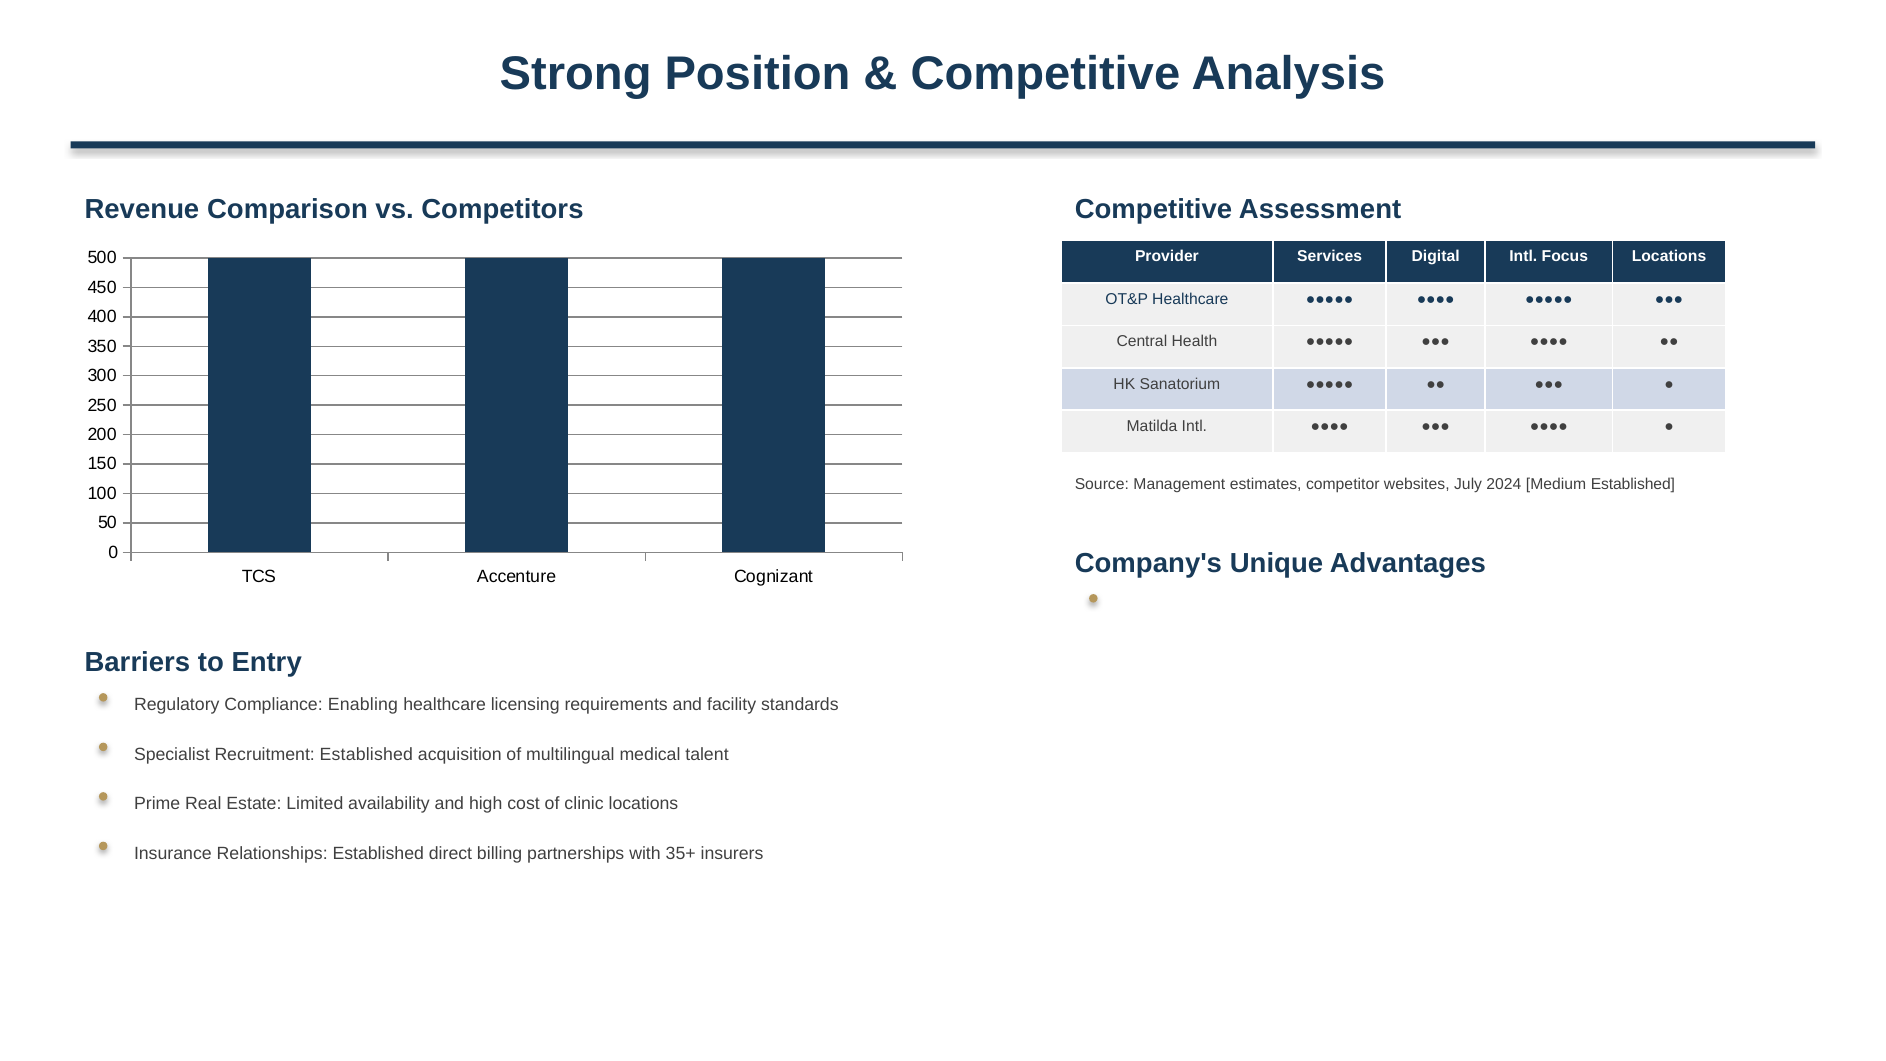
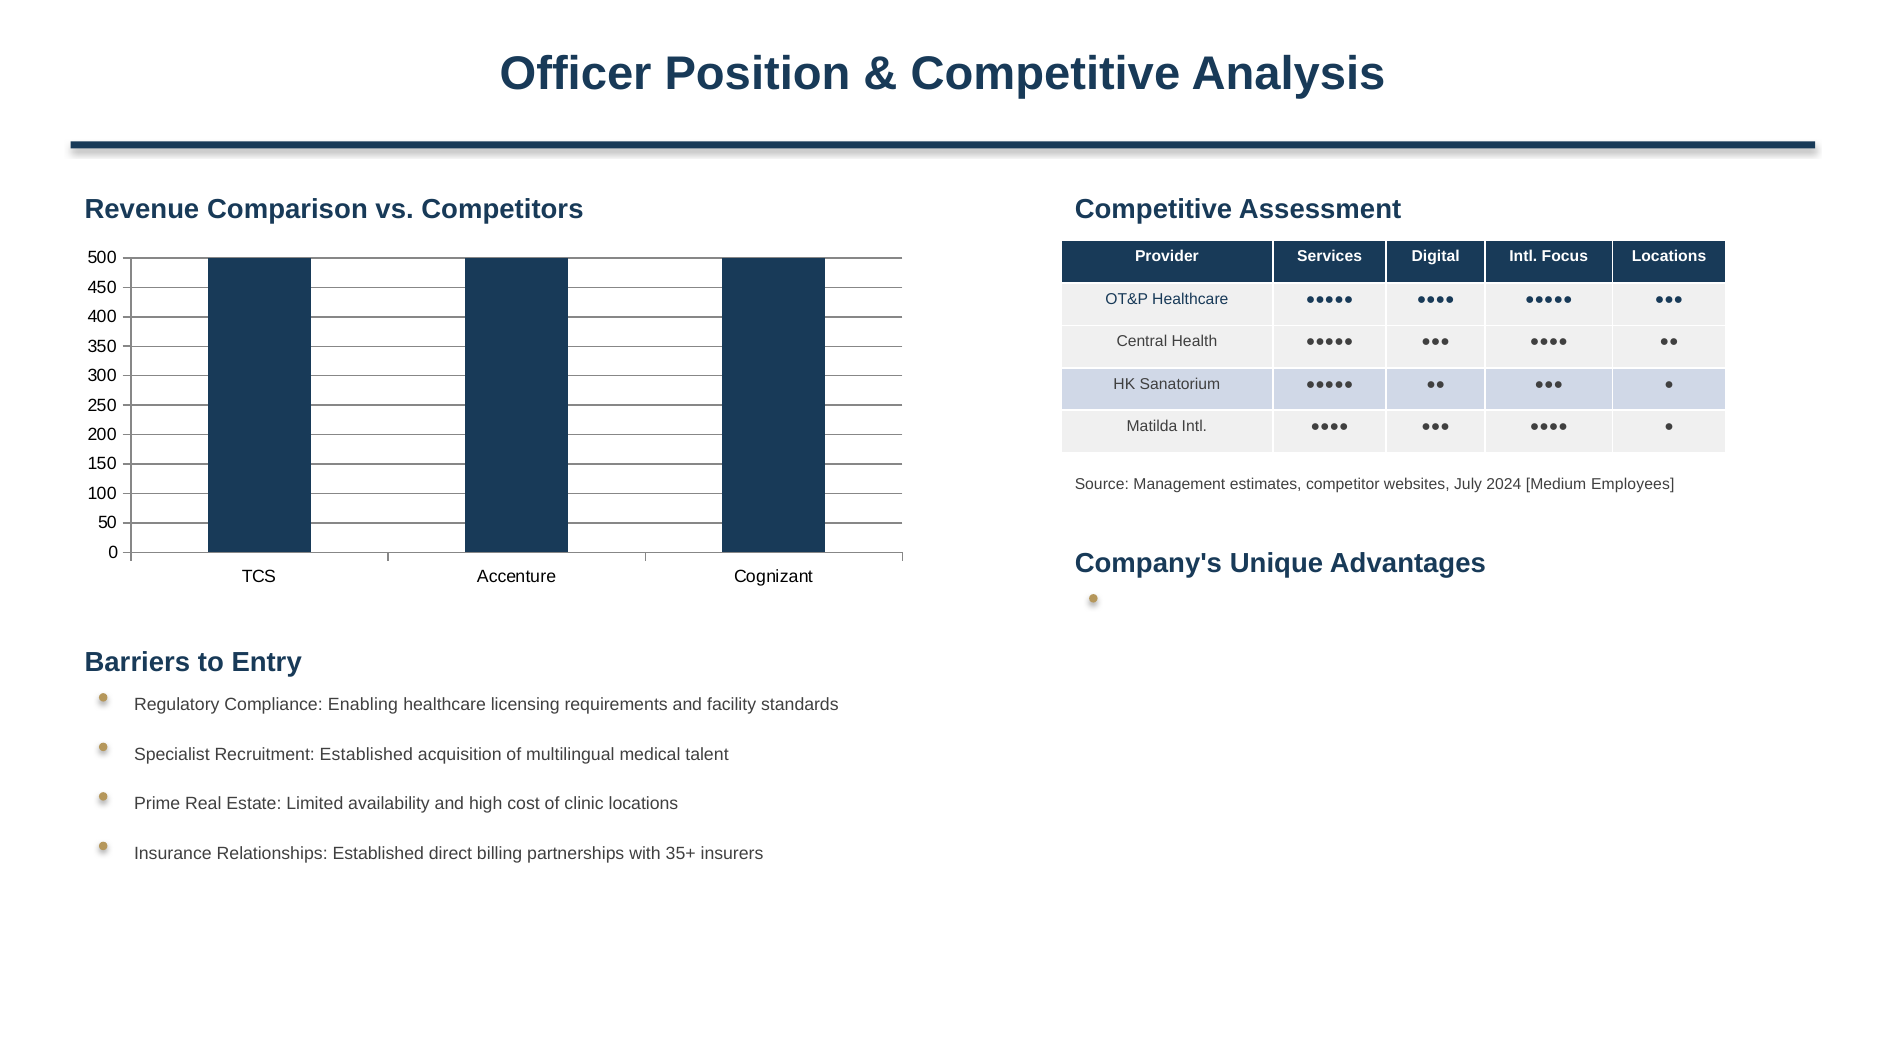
Strong: Strong -> Officer
Medium Established: Established -> Employees
